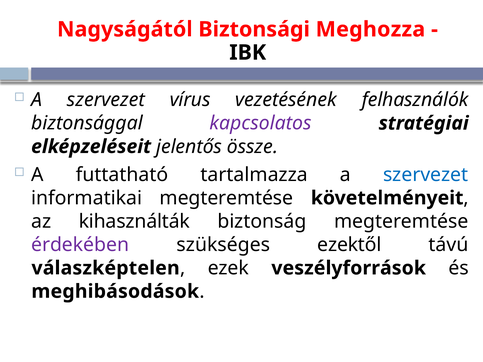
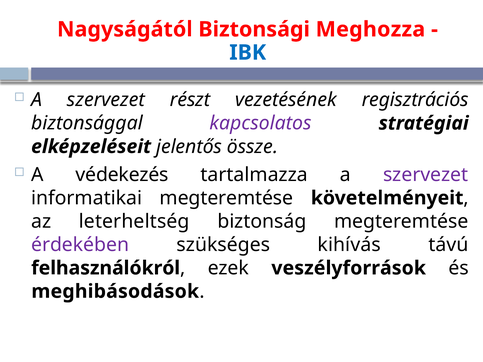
IBK colour: black -> blue
vírus: vírus -> részt
felhasználók: felhasználók -> regisztrációs
futtatható: futtatható -> védekezés
szervezet at (426, 175) colour: blue -> purple
kihasználták: kihasználták -> leterheltség
ezektől: ezektől -> kihívás
válaszképtelen: válaszképtelen -> felhasználókról
